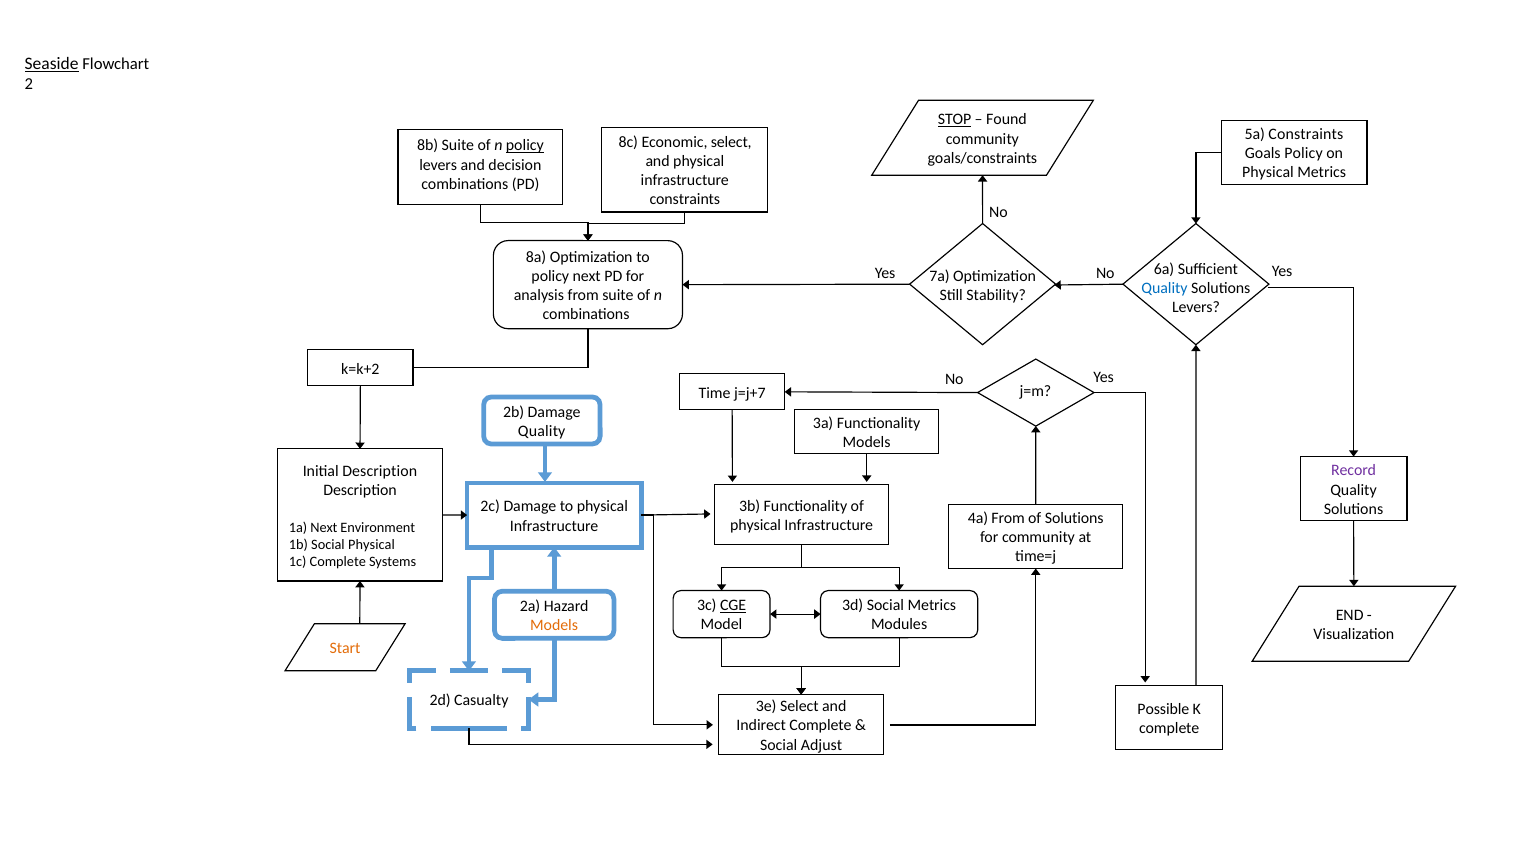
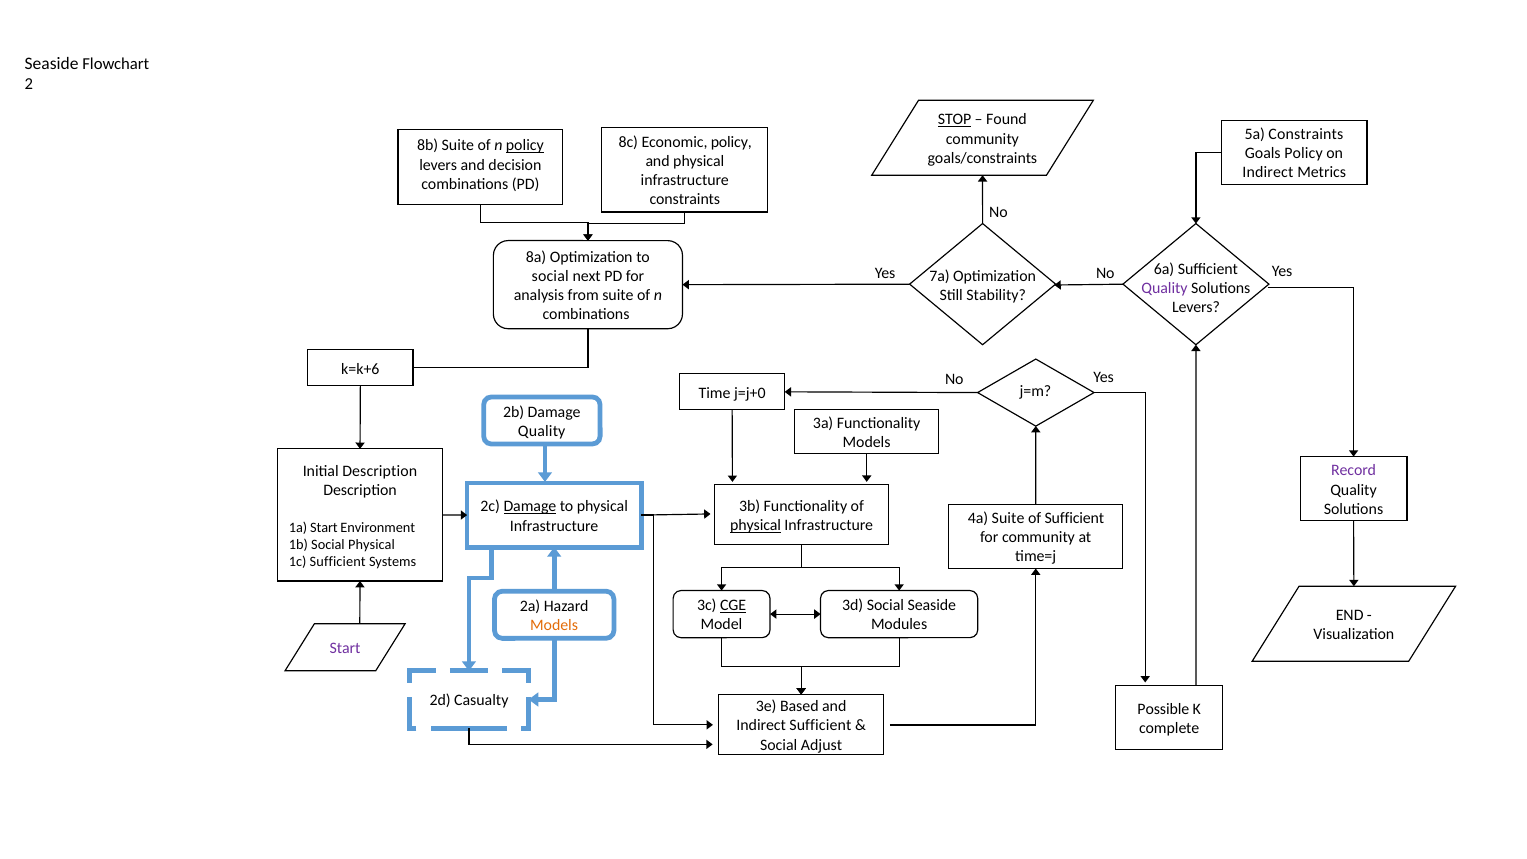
Seaside at (52, 64) underline: present -> none
Economic select: select -> policy
Physical at (1268, 172): Physical -> Indirect
policy at (550, 276): policy -> social
Quality at (1165, 288) colour: blue -> purple
k=k+2: k=k+2 -> k=k+6
j=j+7: j=j+7 -> j=j+0
Damage at (530, 507) underline: none -> present
4a From: From -> Suite
of Solutions: Solutions -> Sufficient
physical at (756, 525) underline: none -> present
1a Next: Next -> Start
1c Complete: Complete -> Sufficient
Social Metrics: Metrics -> Seaside
Start at (345, 648) colour: orange -> purple
3e Select: Select -> Based
Indirect Complete: Complete -> Sufficient
